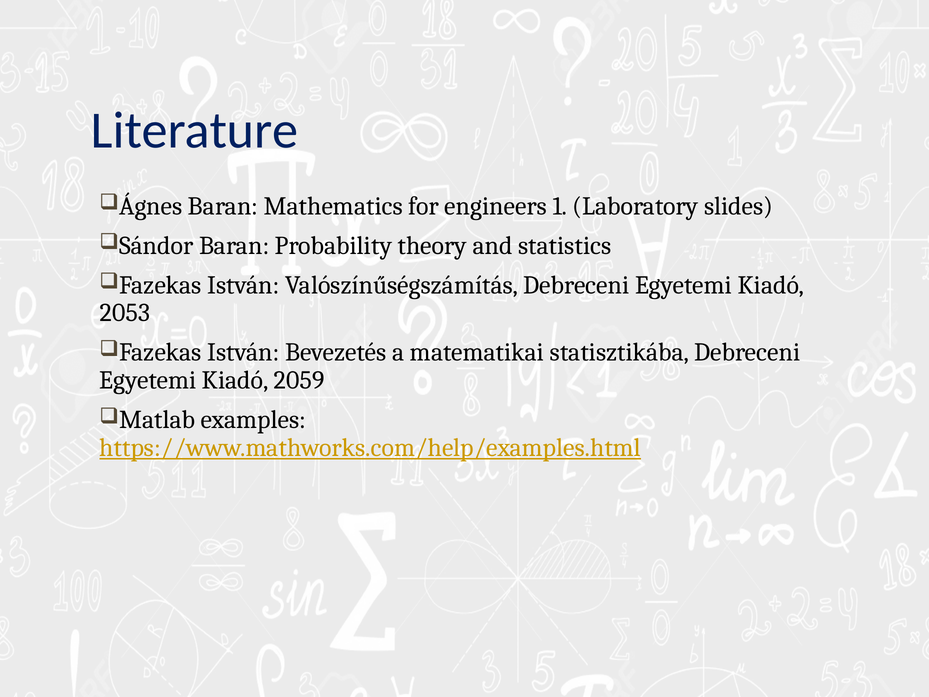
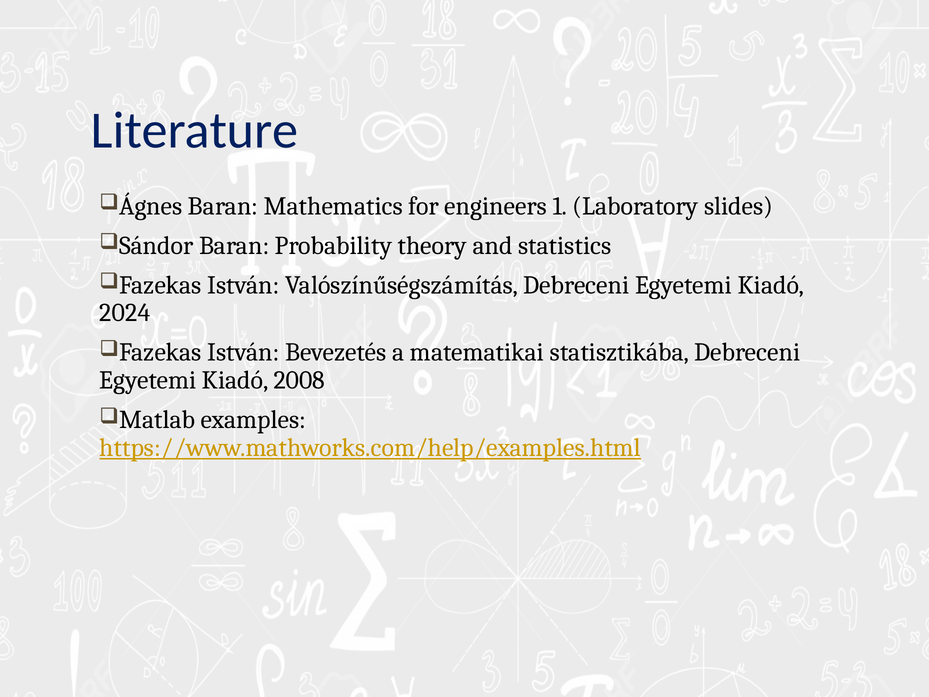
2053: 2053 -> 2024
2059: 2059 -> 2008
